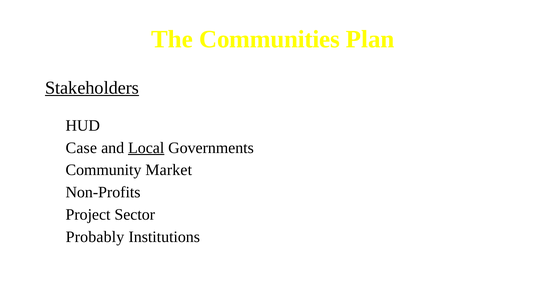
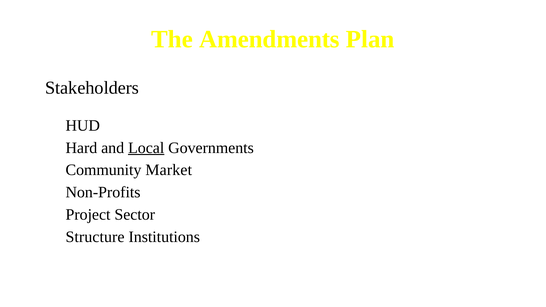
Communities: Communities -> Amendments
Stakeholders underline: present -> none
Case: Case -> Hard
Probably: Probably -> Structure
